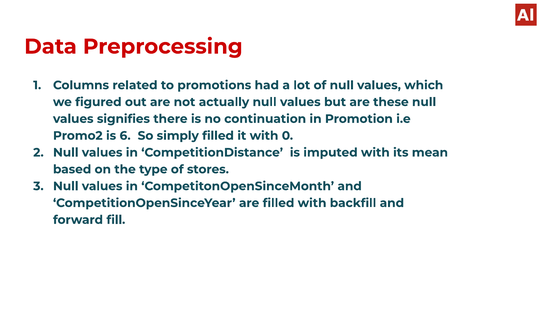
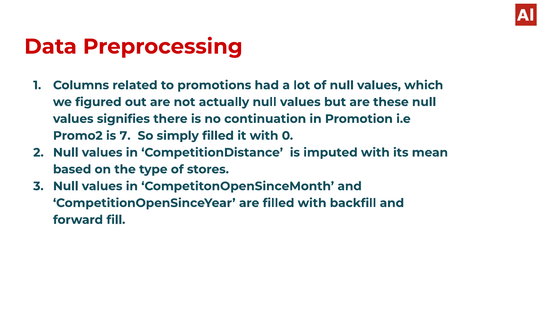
6: 6 -> 7
